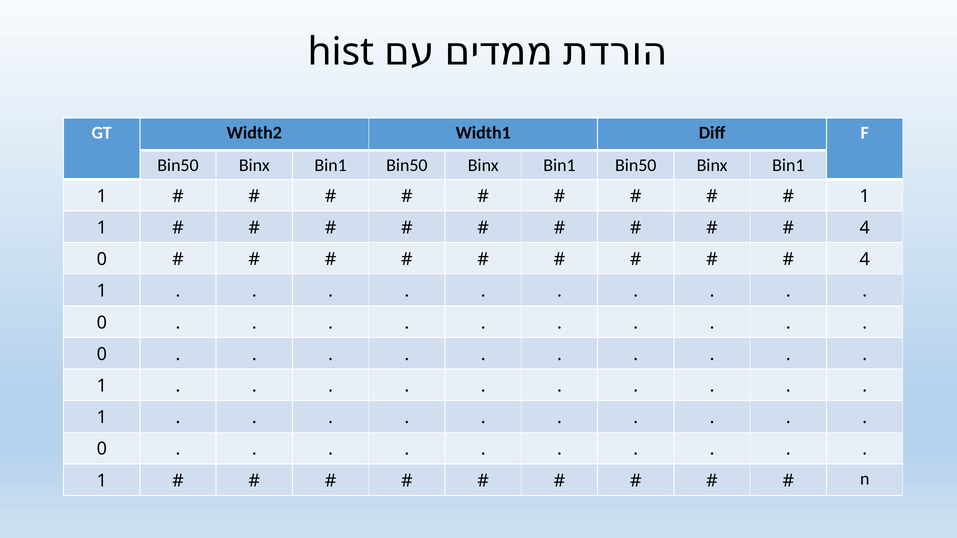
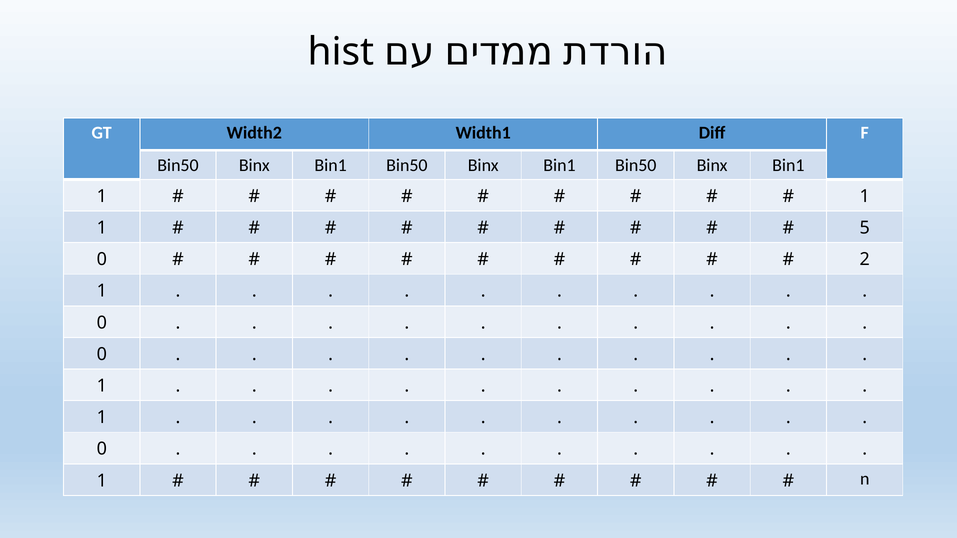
4 at (865, 228): 4 -> 5
4 at (865, 260): 4 -> 2
